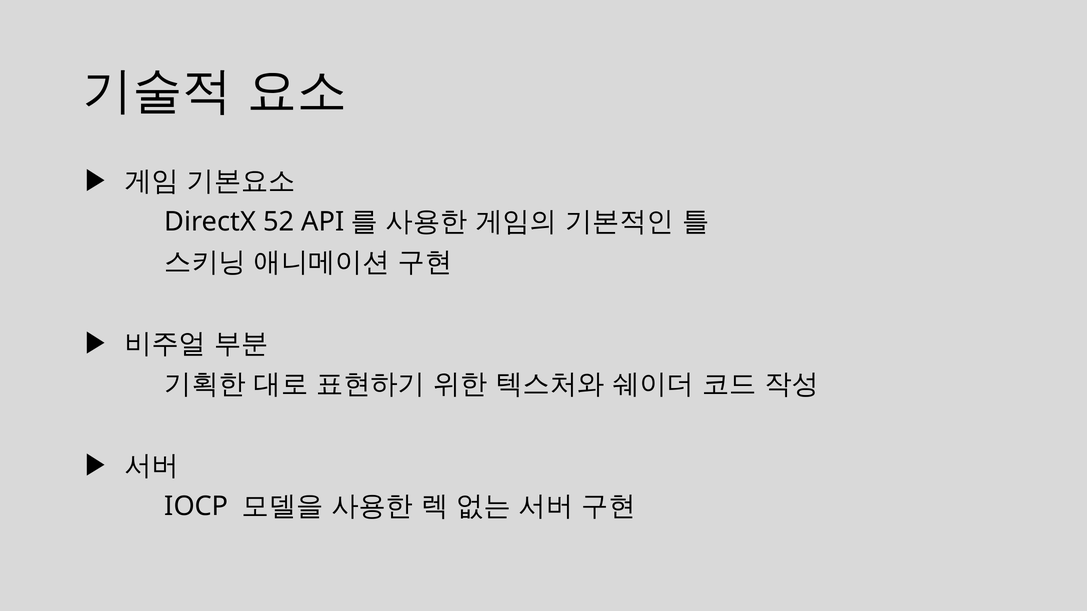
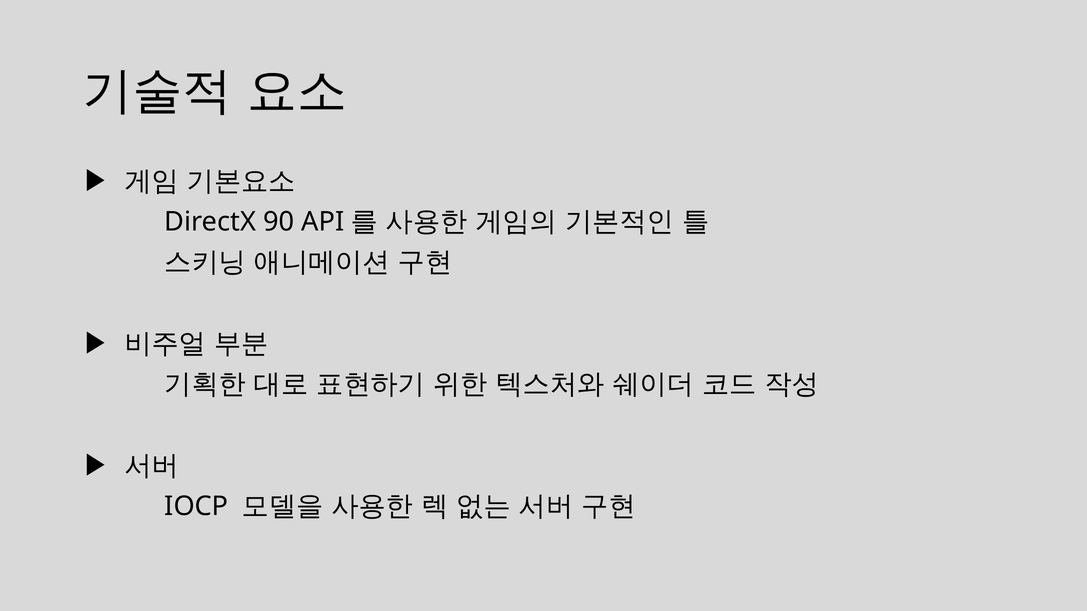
52: 52 -> 90
